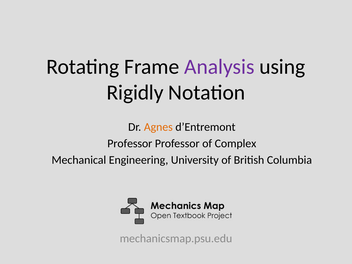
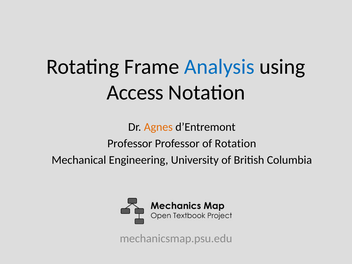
Analysis colour: purple -> blue
Rigidly: Rigidly -> Access
Complex: Complex -> Rotation
